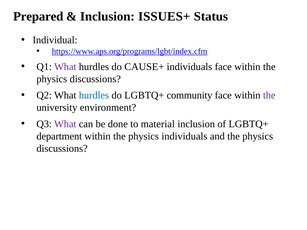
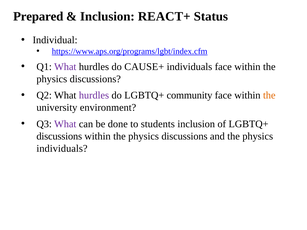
ISSUES+: ISSUES+ -> REACT+
hurdles at (94, 95) colour: blue -> purple
the at (269, 95) colour: purple -> orange
material: material -> students
department at (59, 136): department -> discussions
individuals at (184, 136): individuals -> discussions
discussions at (62, 149): discussions -> individuals
